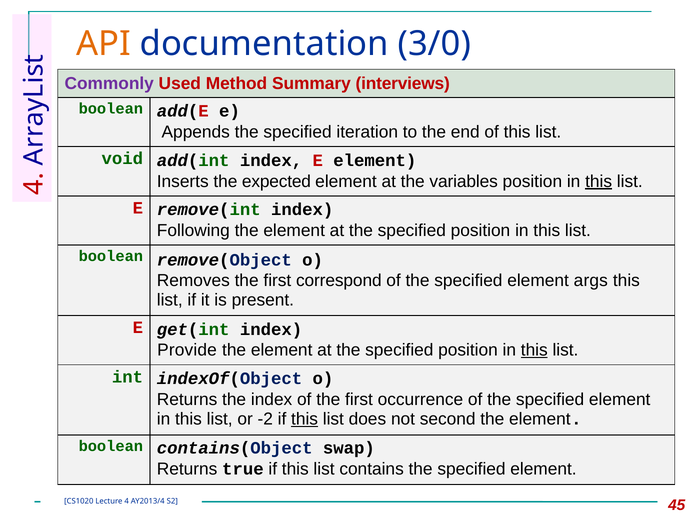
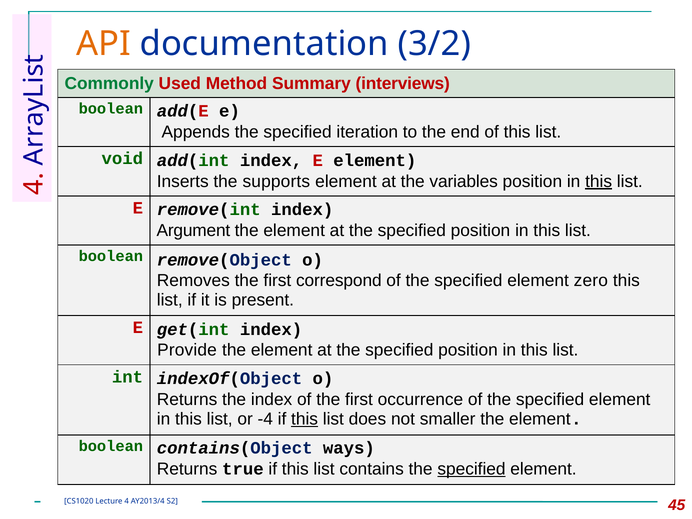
3/0: 3/0 -> 3/2
Commonly colour: purple -> green
expected: expected -> supports
Following: Following -> Argument
args: args -> zero
this at (534, 350) underline: present -> none
-2: -2 -> -4
second: second -> smaller
swap: swap -> ways
specified at (471, 469) underline: none -> present
